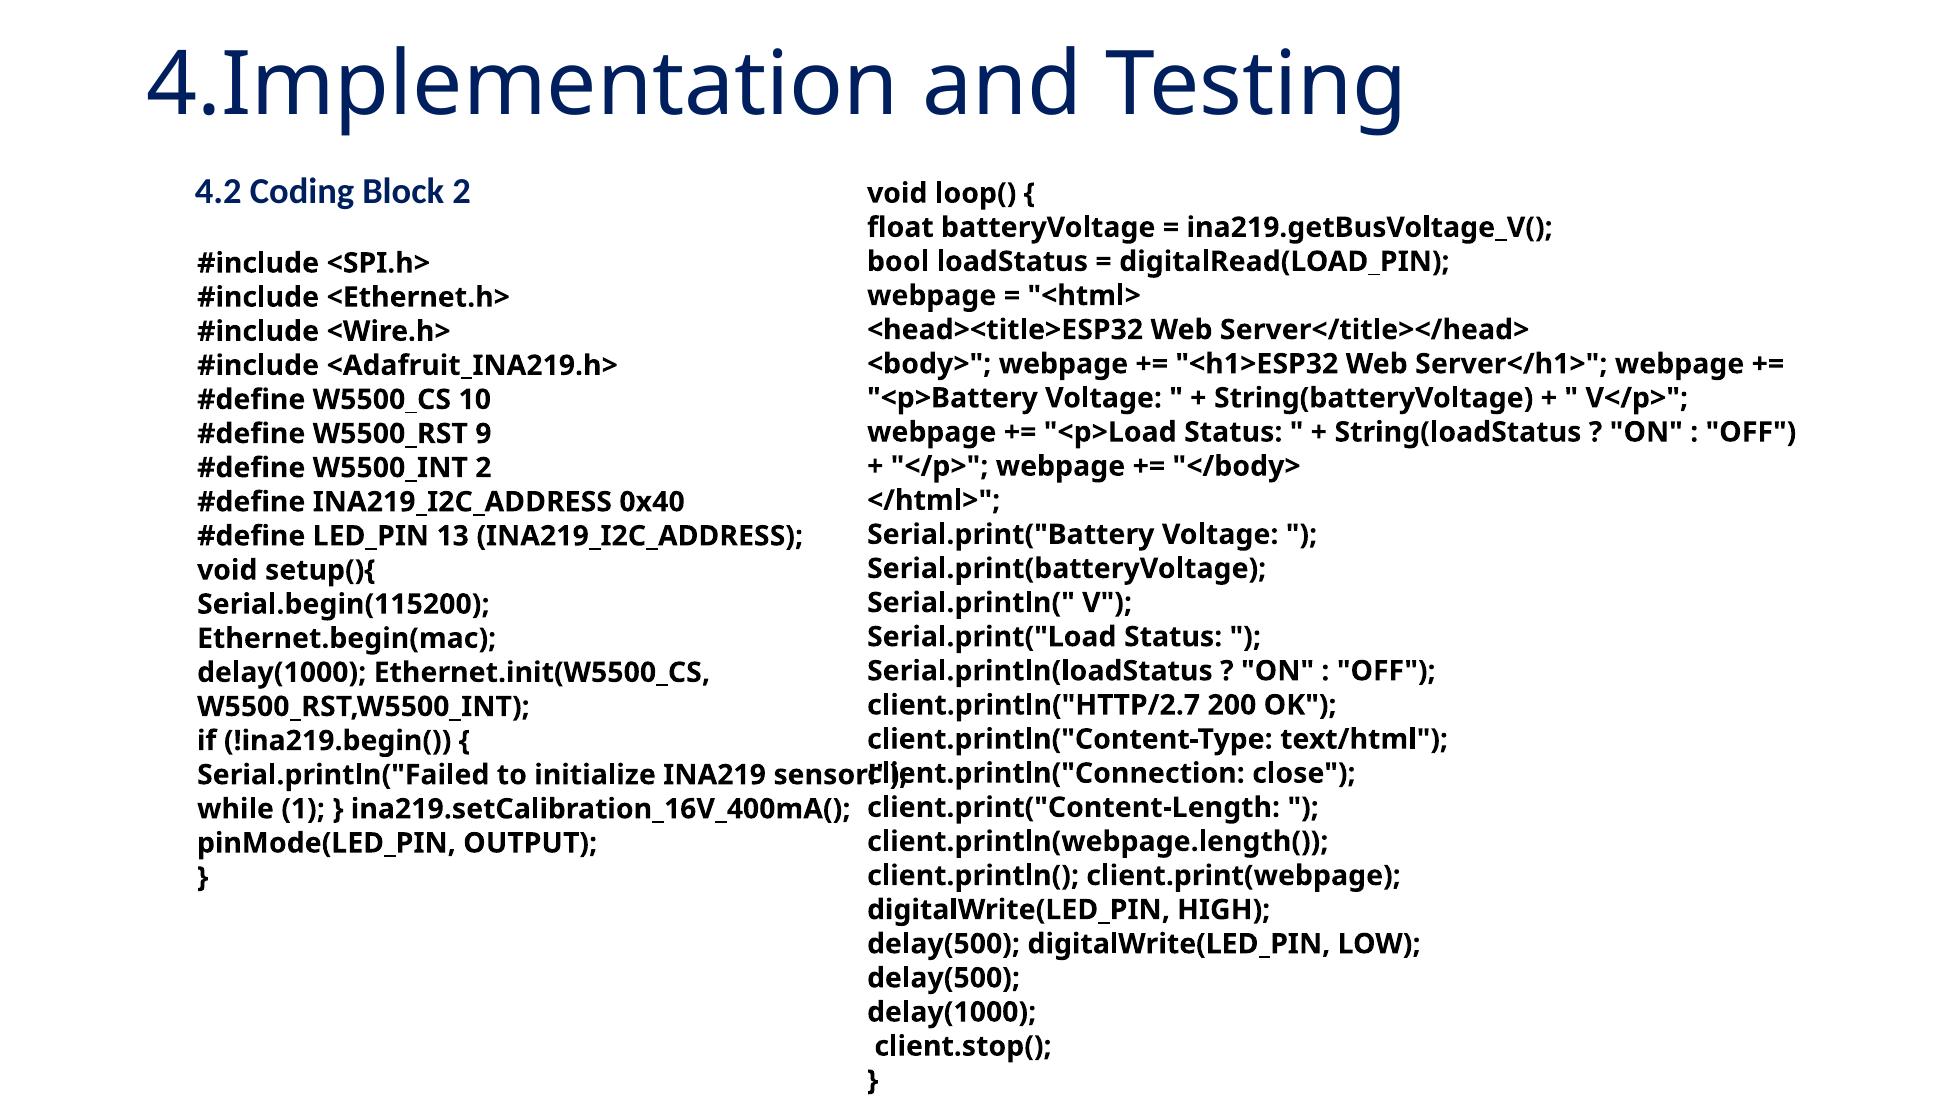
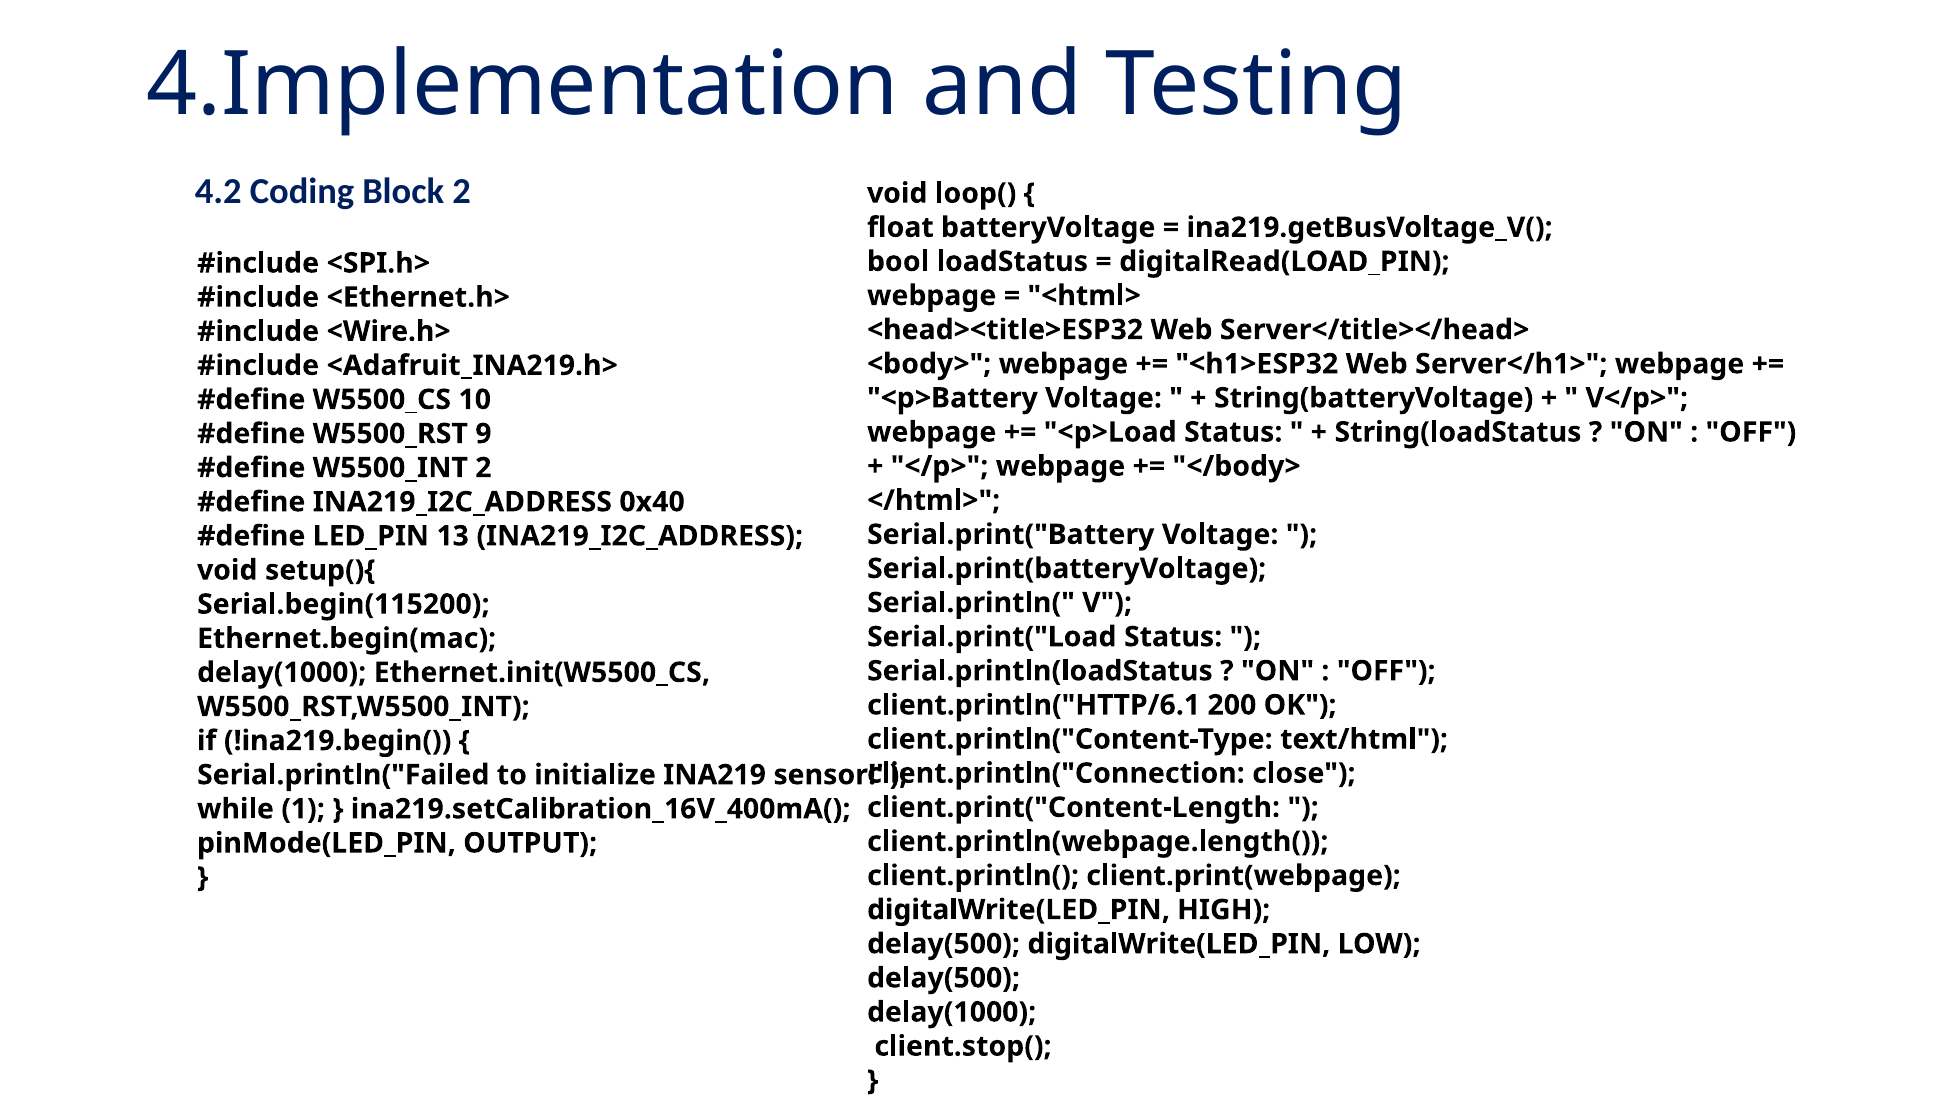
client.println("HTTP/2.7: client.println("HTTP/2.7 -> client.println("HTTP/6.1
